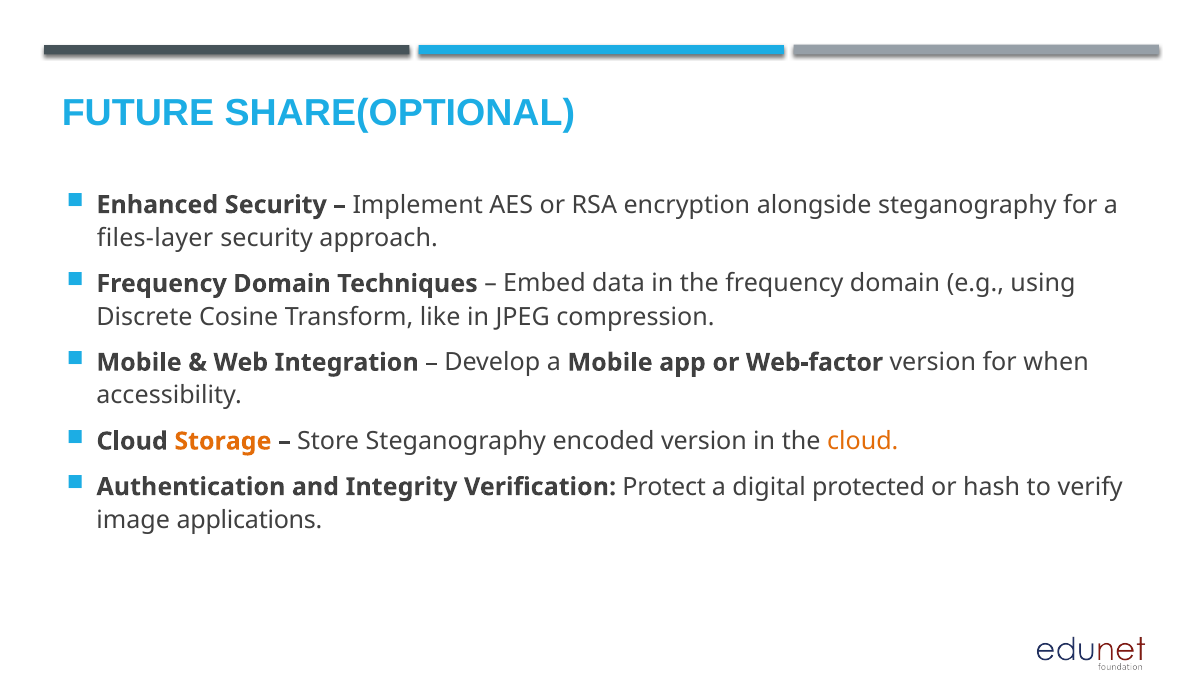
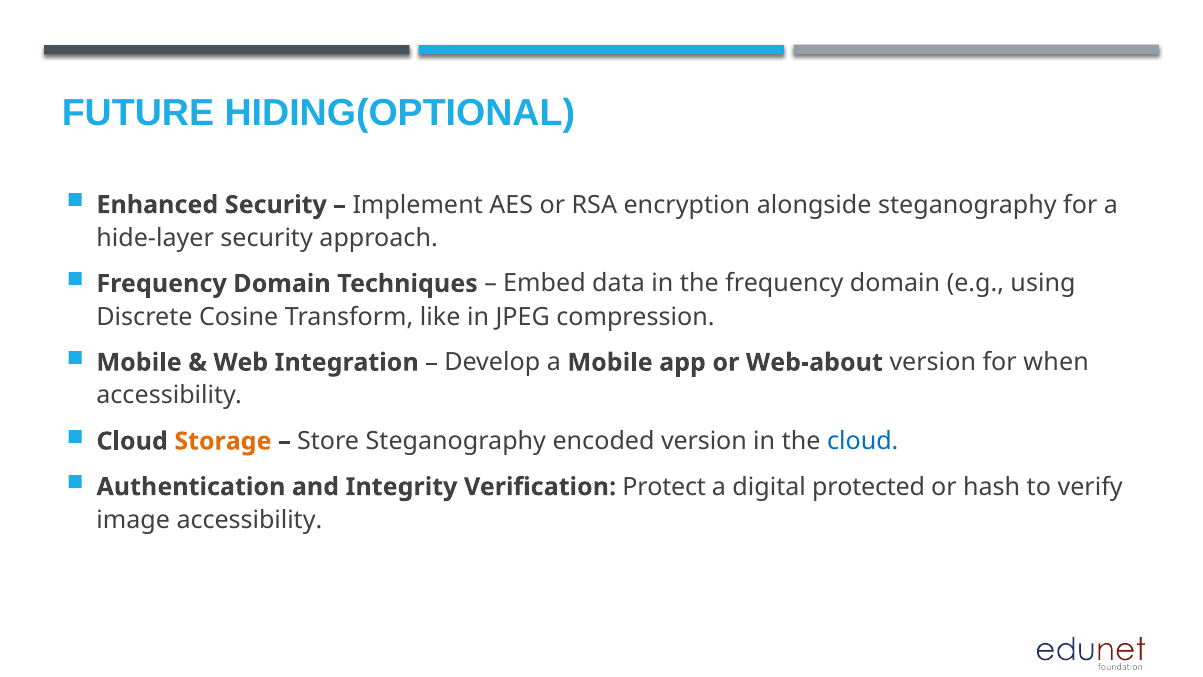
SHARE(OPTIONAL: SHARE(OPTIONAL -> HIDING(OPTIONAL
files-layer: files-layer -> hide-layer
Web-factor: Web-factor -> Web-about
cloud at (863, 441) colour: orange -> blue
image applications: applications -> accessibility
